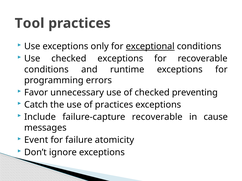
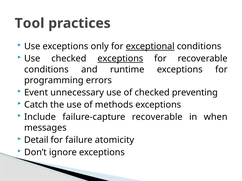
exceptions at (120, 59) underline: none -> present
Favor: Favor -> Event
of practices: practices -> methods
cause: cause -> when
Event: Event -> Detail
